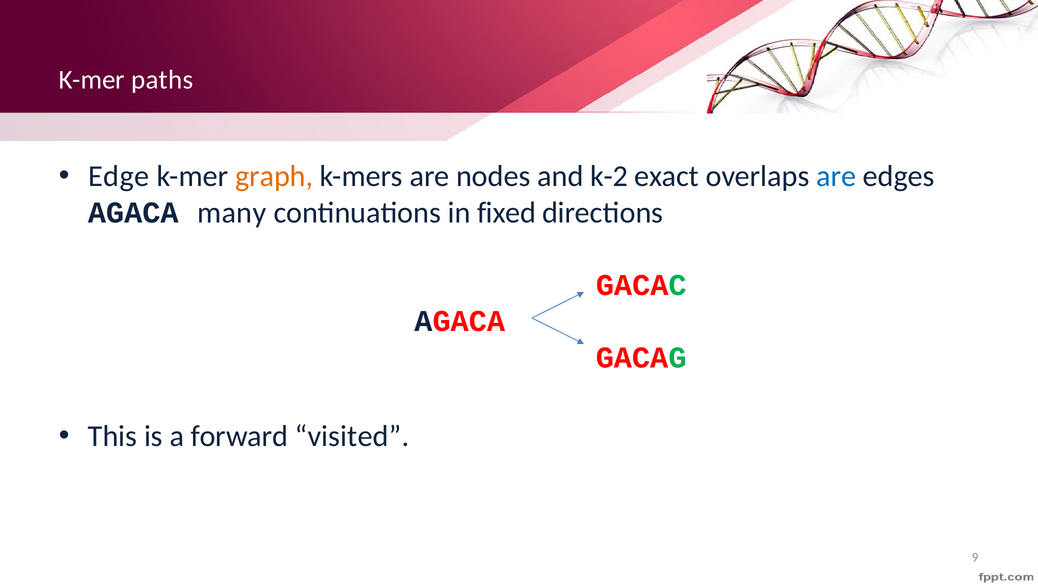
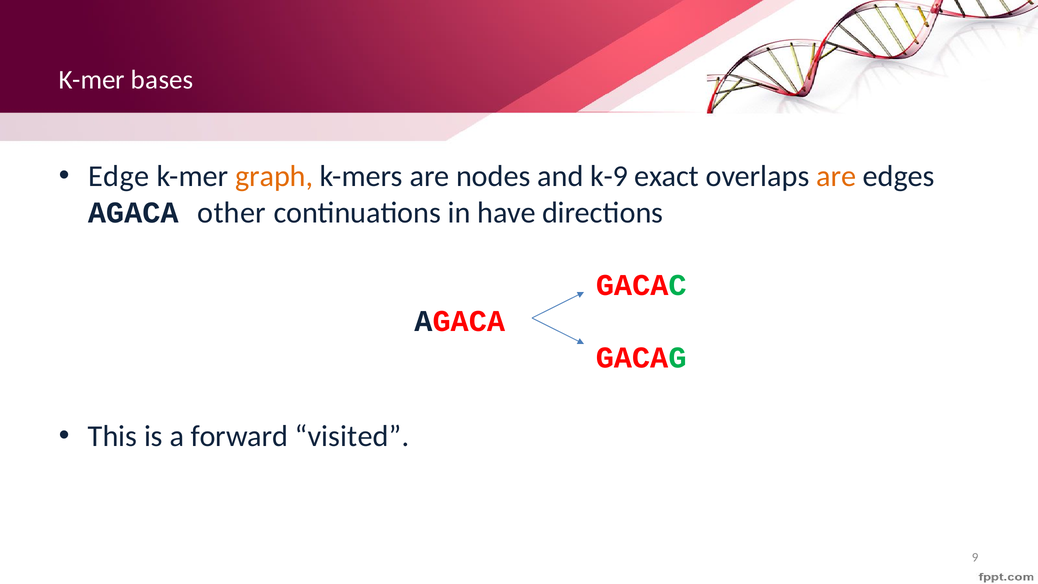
paths: paths -> bases
k-2: k-2 -> k-9
are at (836, 176) colour: blue -> orange
many: many -> other
fixed: fixed -> have
